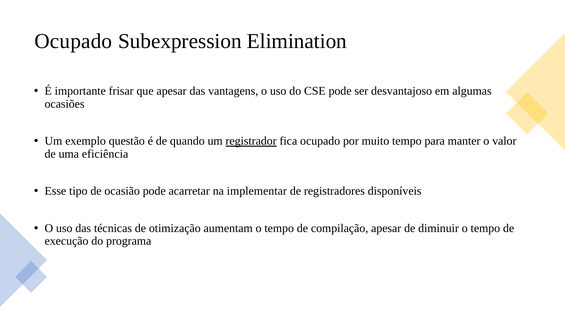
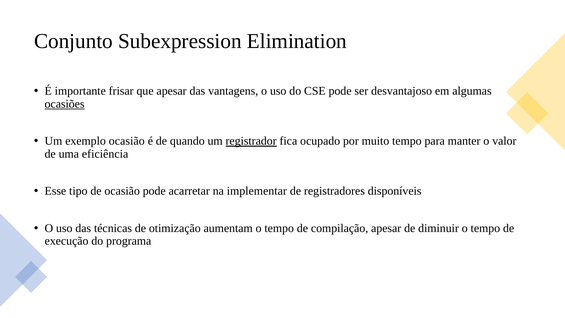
Ocupado at (73, 41): Ocupado -> Conjunto
ocasiões underline: none -> present
exemplo questão: questão -> ocasião
